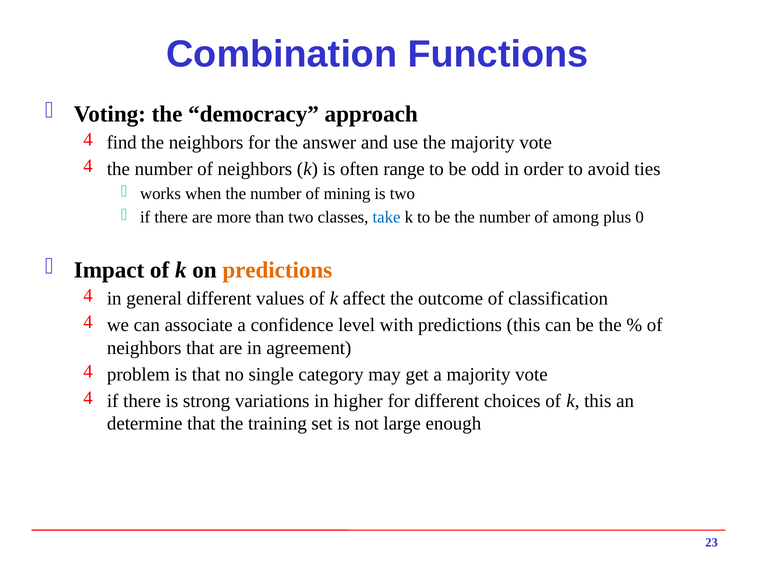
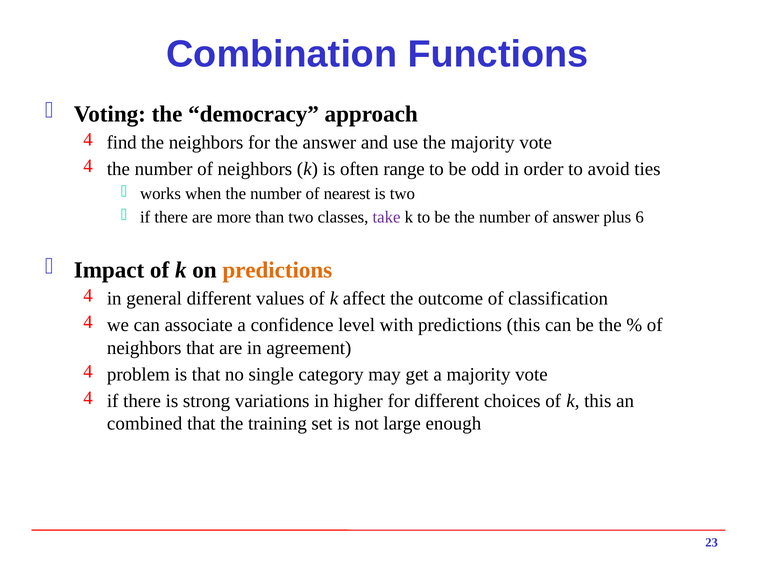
mining: mining -> nearest
take colour: blue -> purple
of among: among -> answer
0: 0 -> 6
determine: determine -> combined
